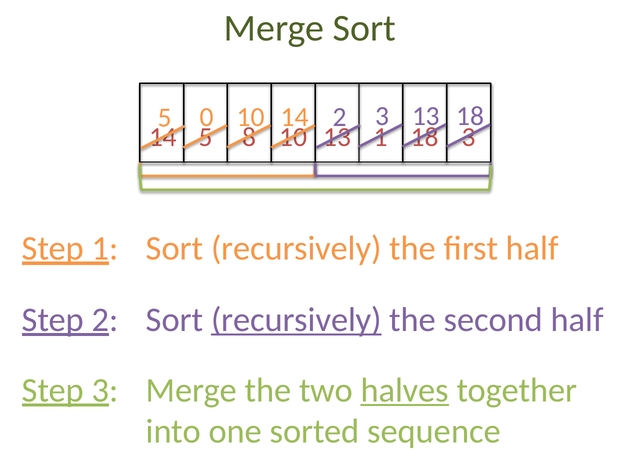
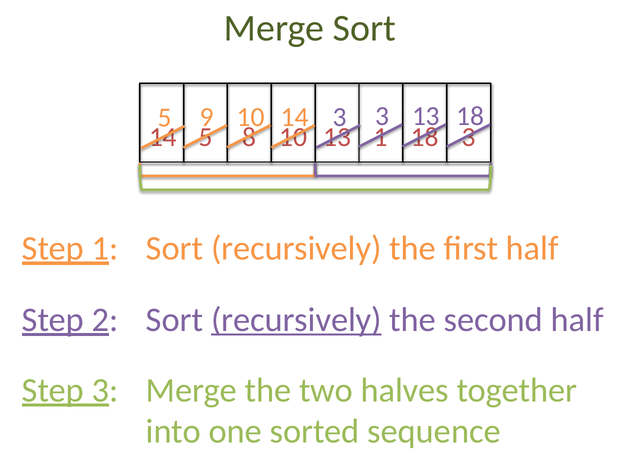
0: 0 -> 9
14 2: 2 -> 3
halves underline: present -> none
